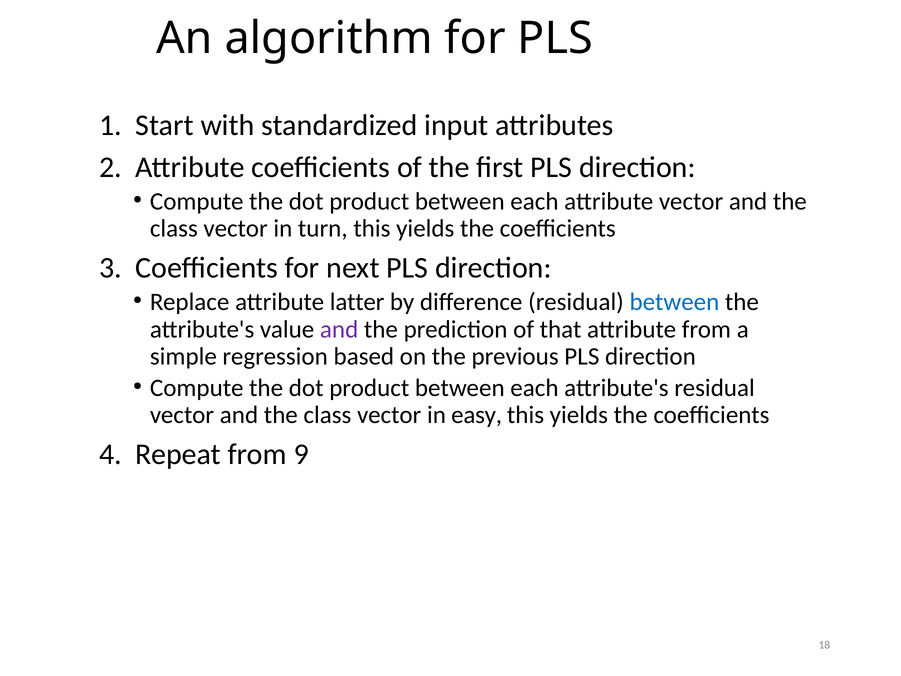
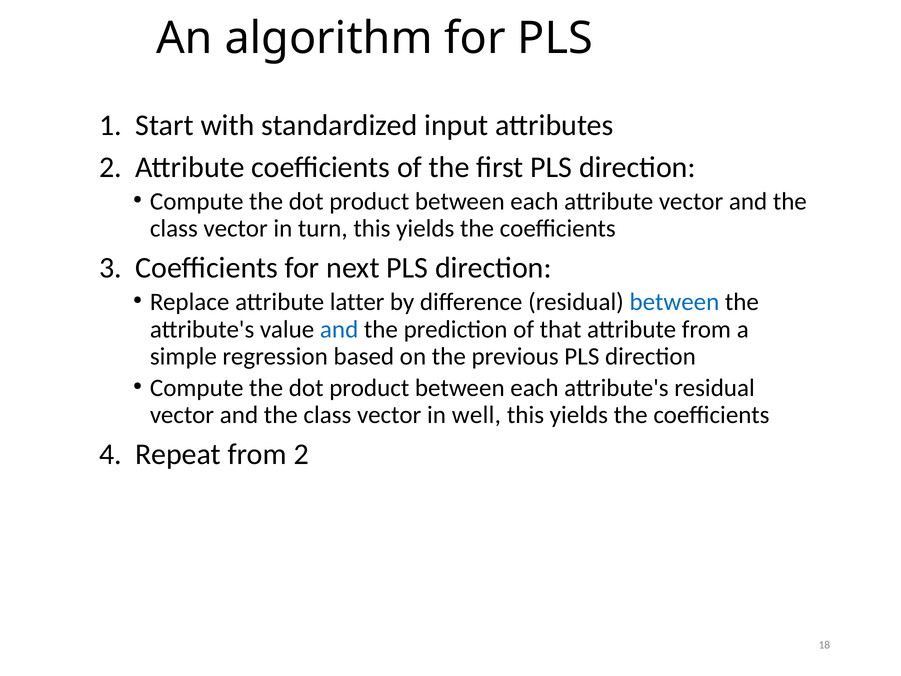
and at (339, 329) colour: purple -> blue
easy: easy -> well
from 9: 9 -> 2
